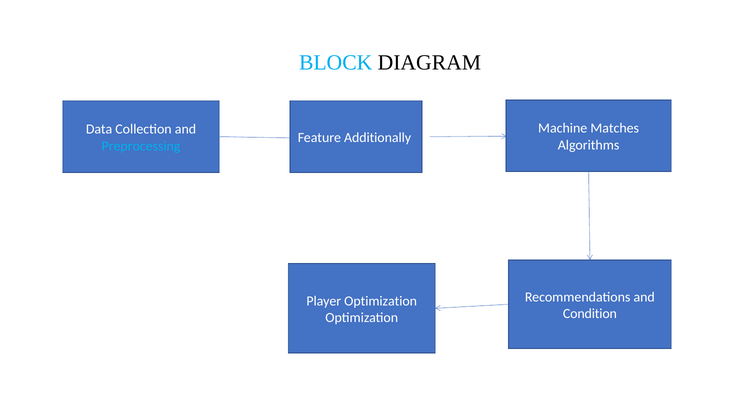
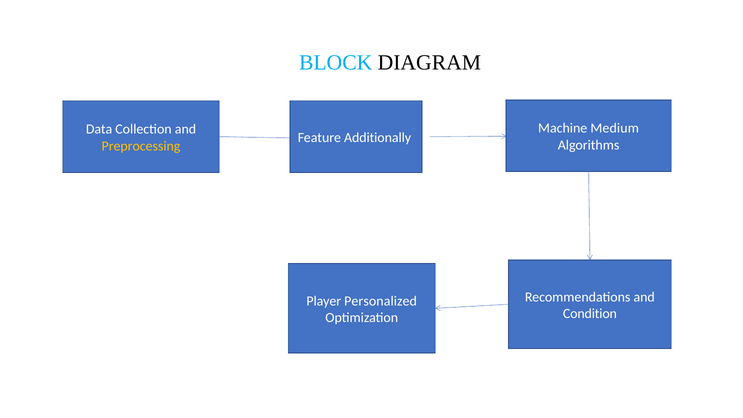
Matches: Matches -> Medium
Preprocessing colour: light blue -> yellow
Player Optimization: Optimization -> Personalized
